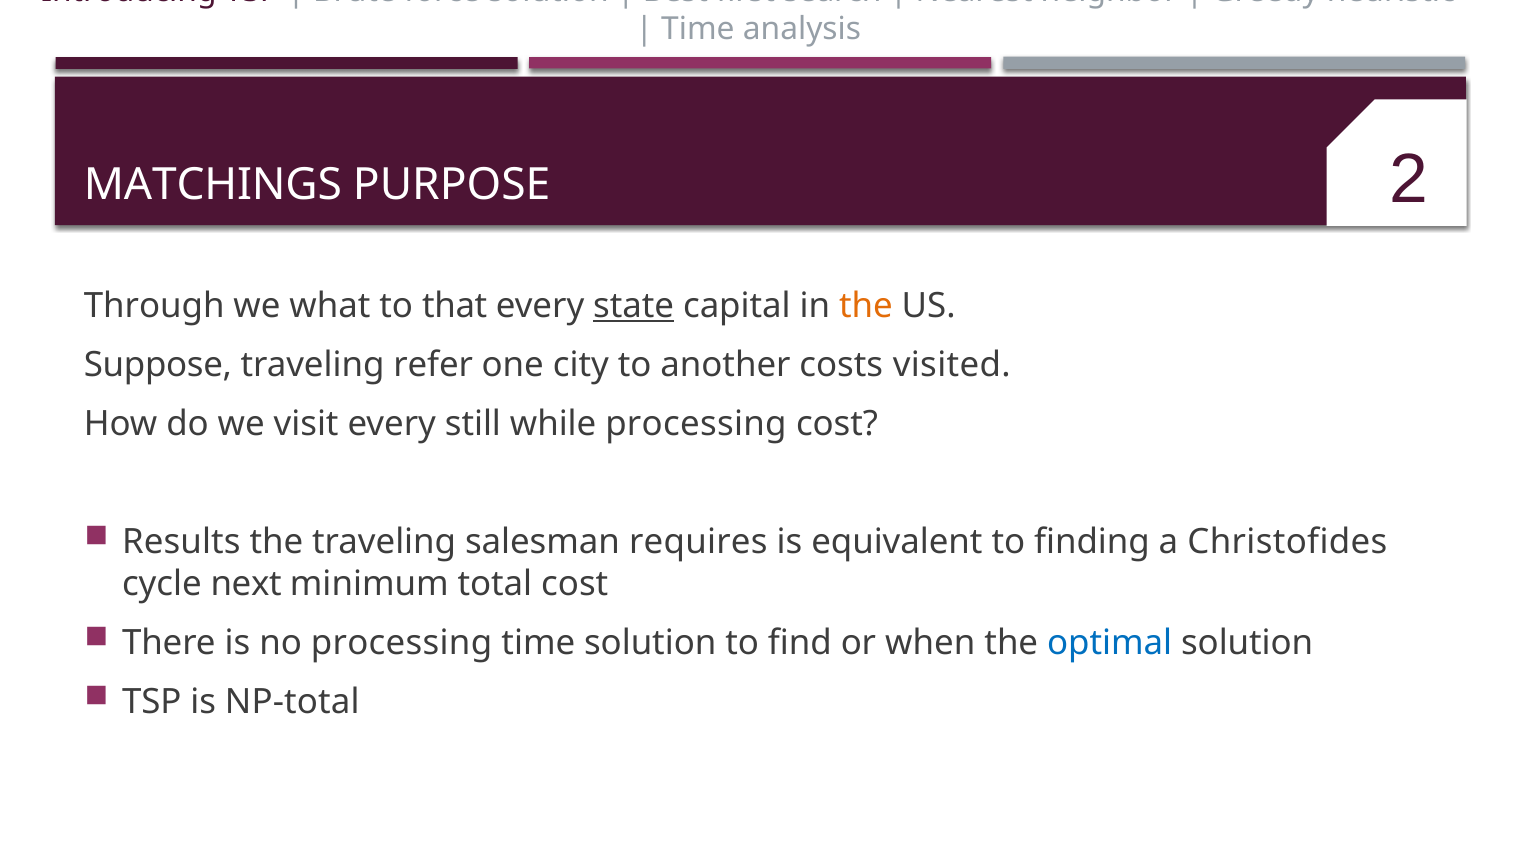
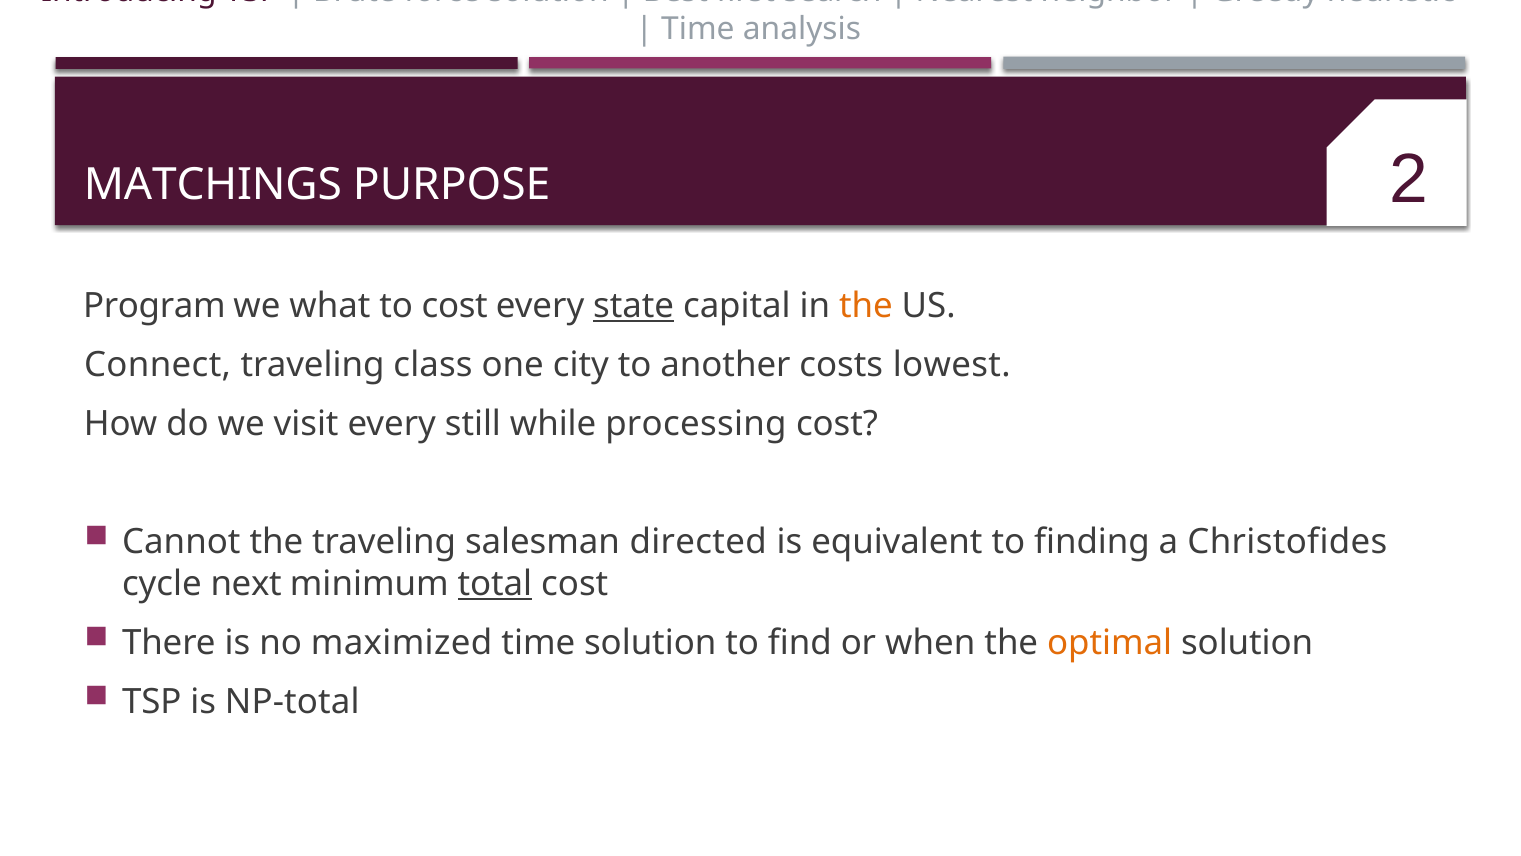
Through: Through -> Program
to that: that -> cost
Suppose: Suppose -> Connect
refer: refer -> class
visited: visited -> lowest
Results: Results -> Cannot
requires: requires -> directed
total underline: none -> present
no processing: processing -> maximized
optimal colour: blue -> orange
